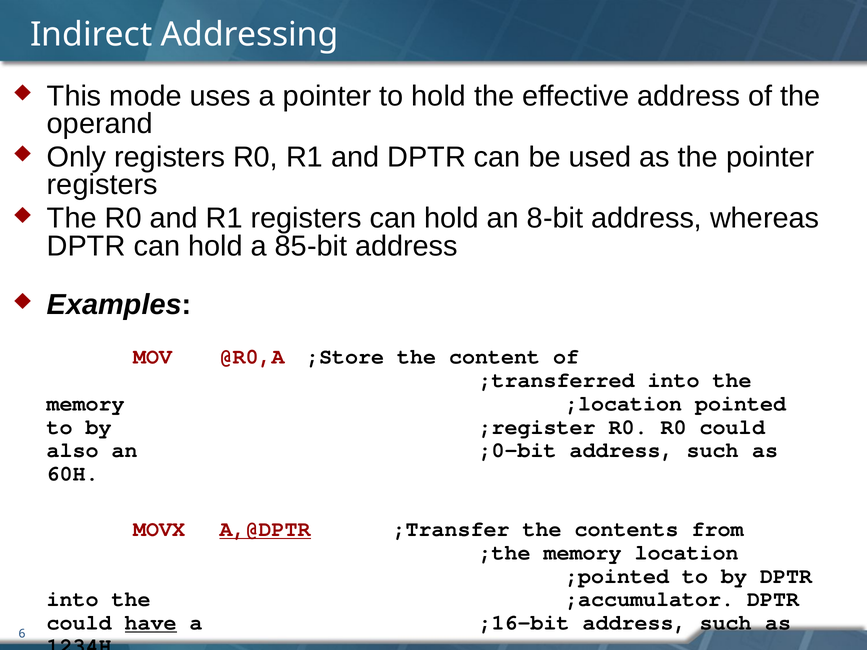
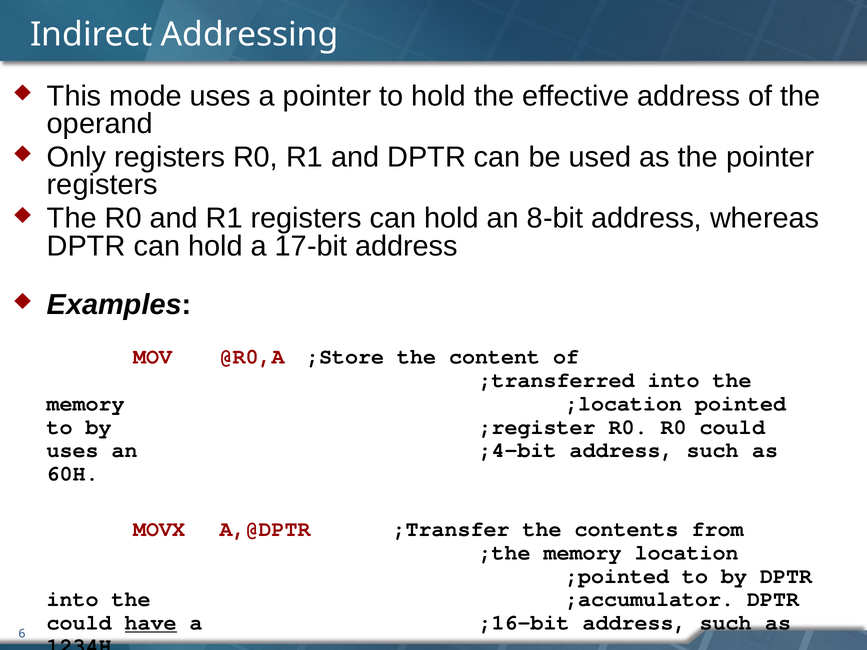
85-bit: 85-bit -> 17-bit
also at (73, 450): also -> uses
;0-bit: ;0-bit -> ;4-bit
A,@DPTR underline: present -> none
